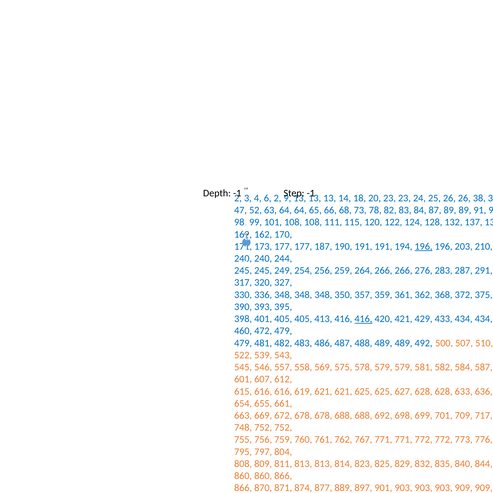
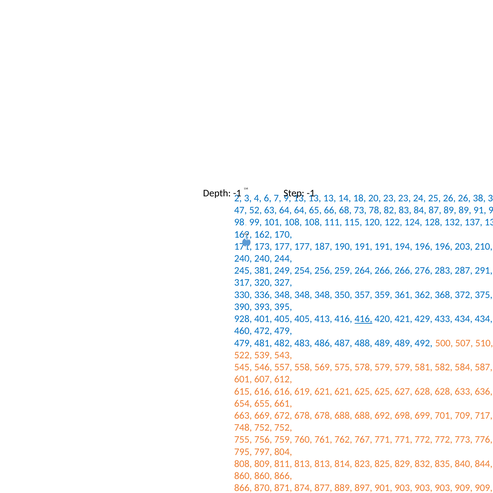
6 2: 2 -> 7
196 at (424, 246) underline: present -> none
245 245: 245 -> 381
398: 398 -> 928
